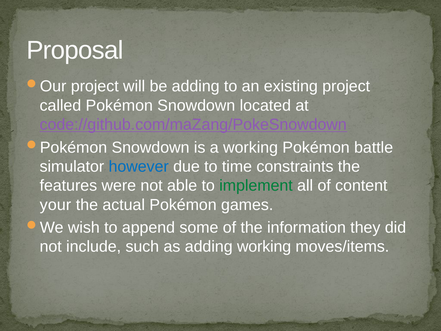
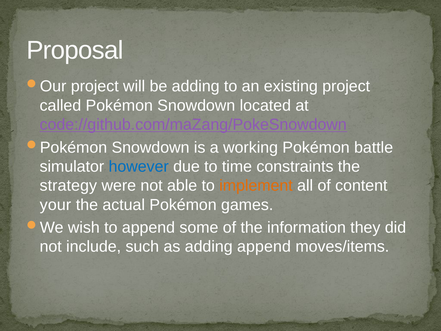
features: features -> strategy
implement colour: green -> orange
adding working: working -> append
